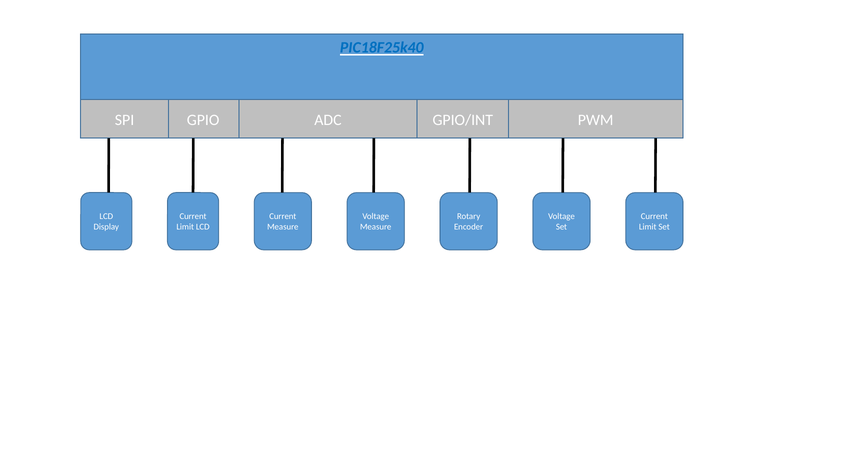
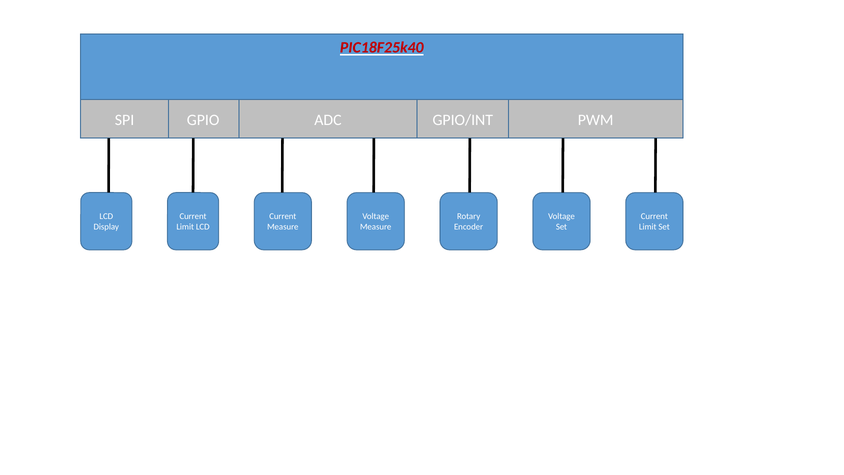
PIC18F25k40 colour: blue -> red
